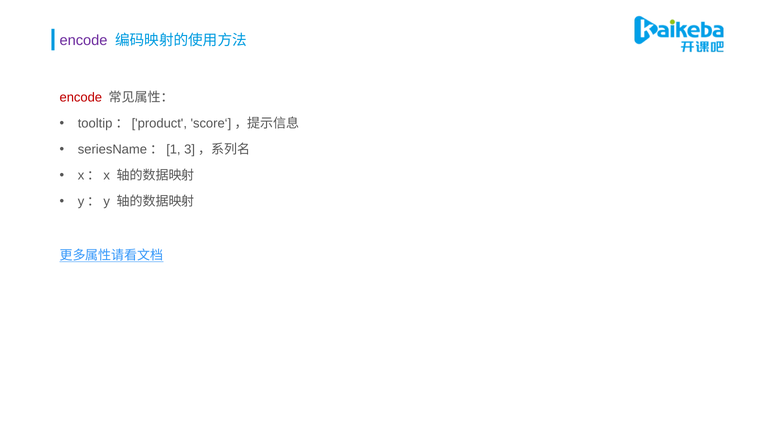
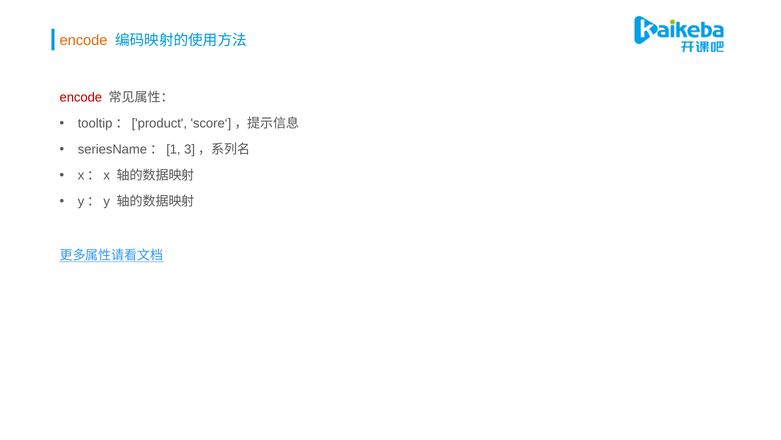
encode at (84, 40) colour: purple -> orange
